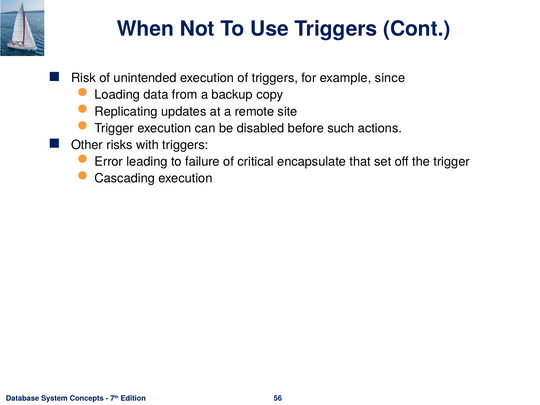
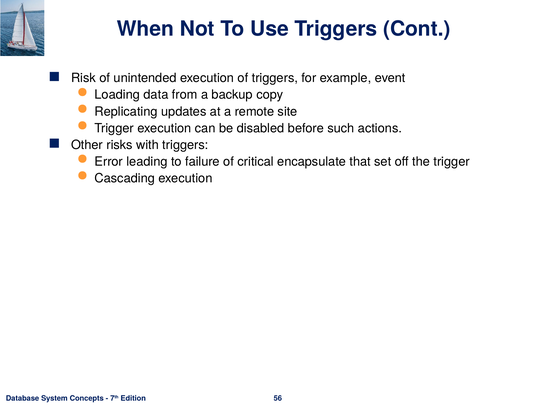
since: since -> event
